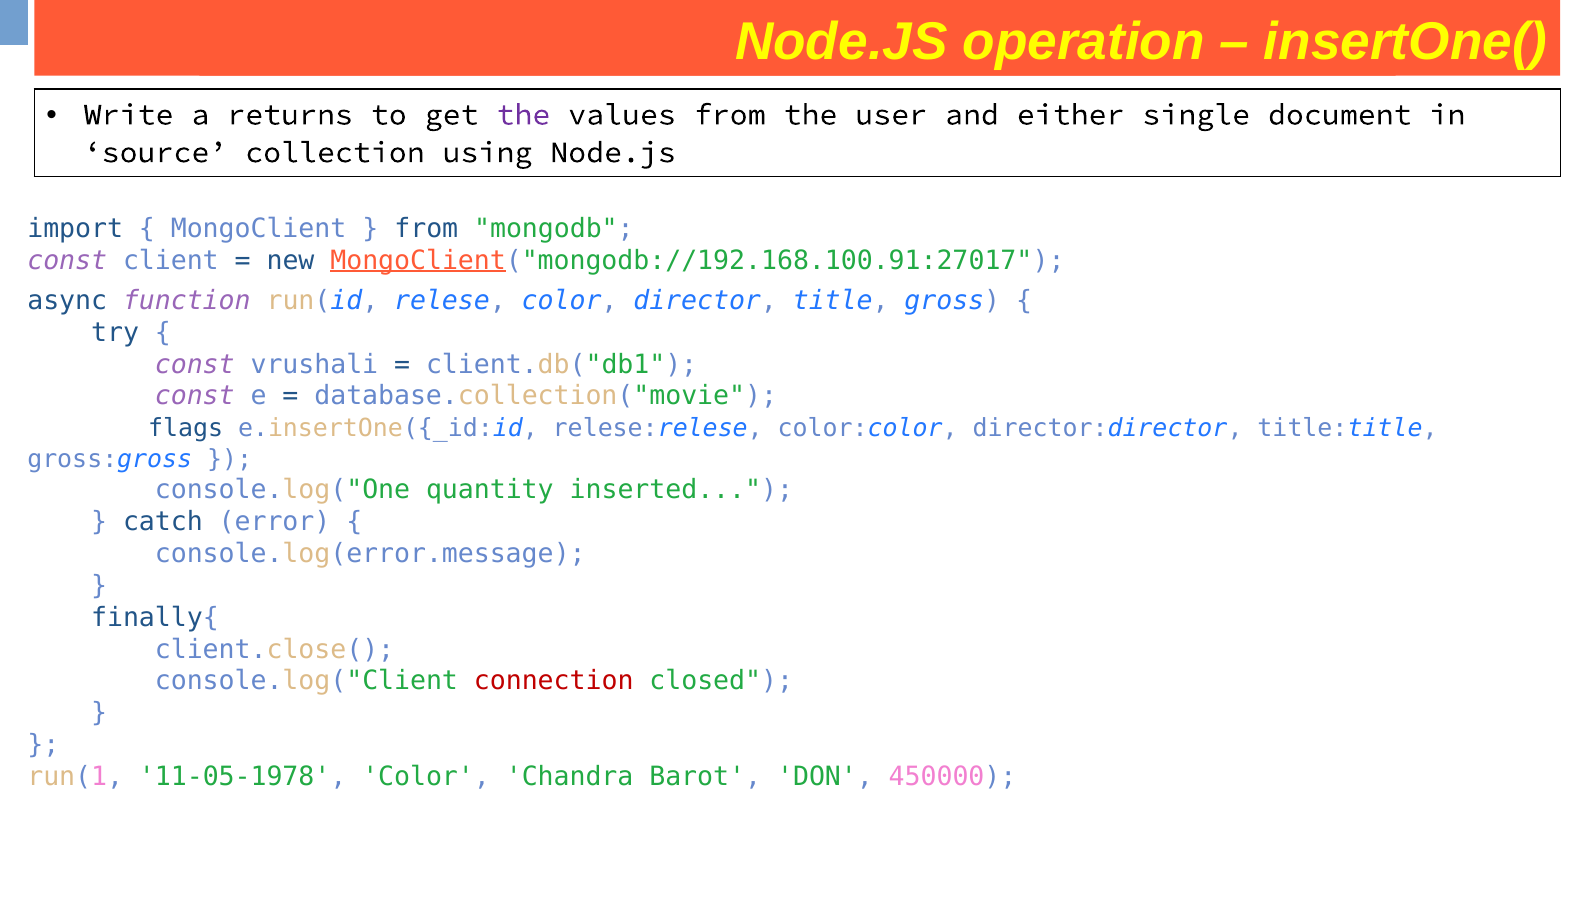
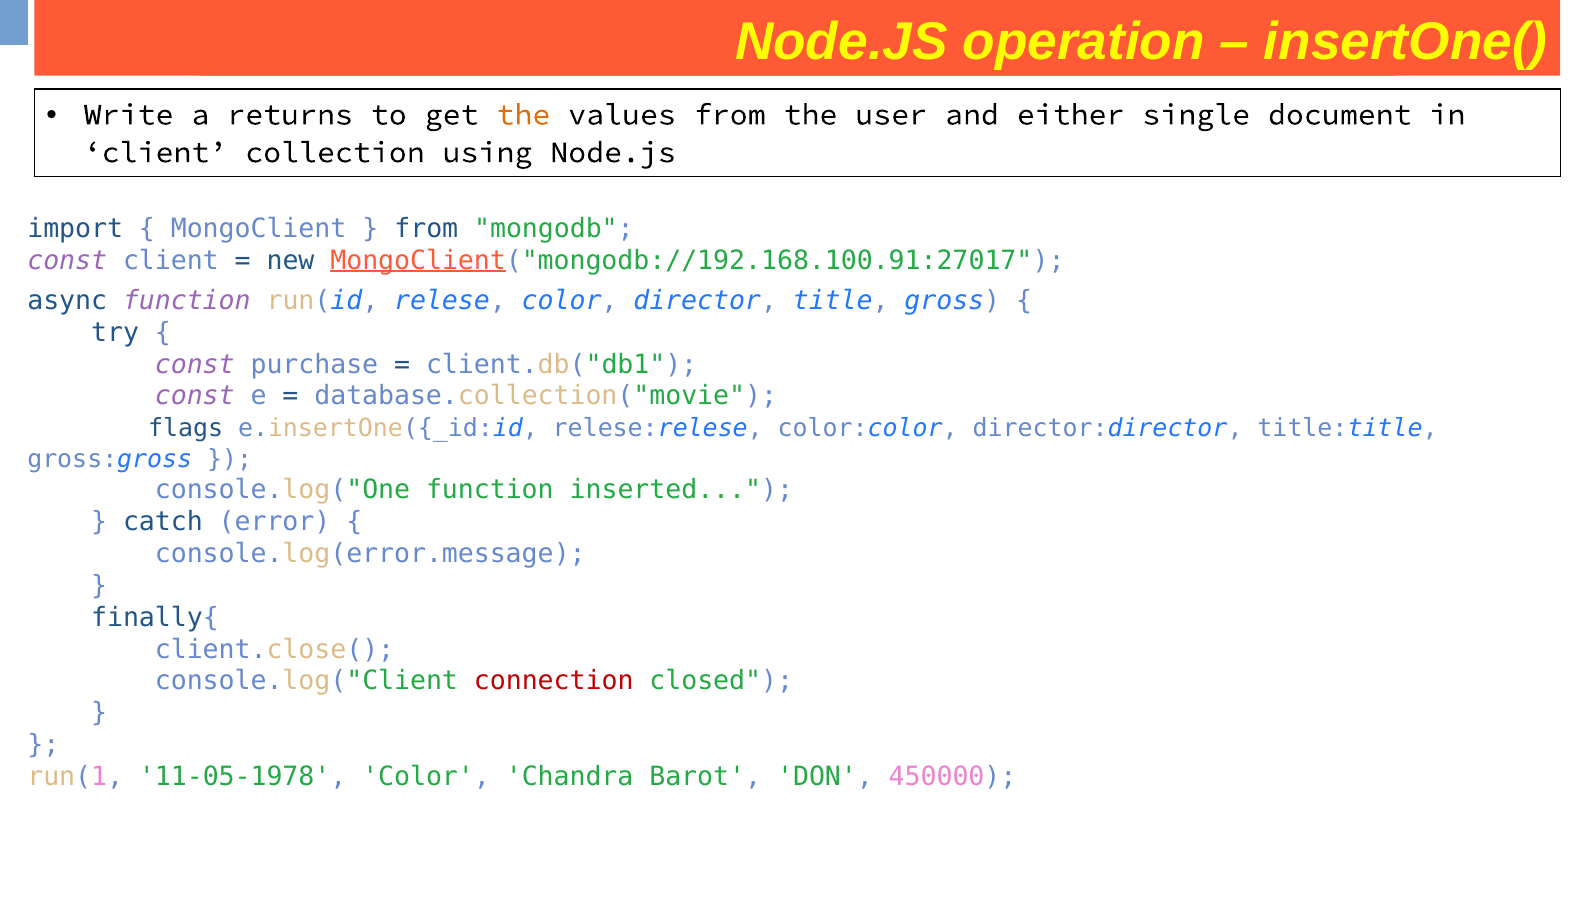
the at (523, 115) colour: purple -> orange
source at (156, 152): source -> client
vrushali: vrushali -> purchase
console.log("One quantity: quantity -> function
